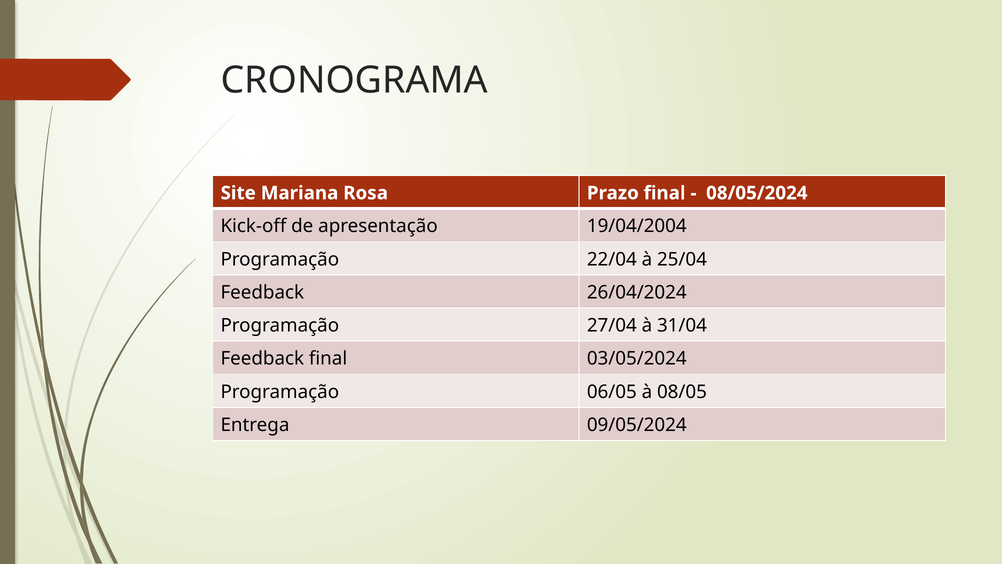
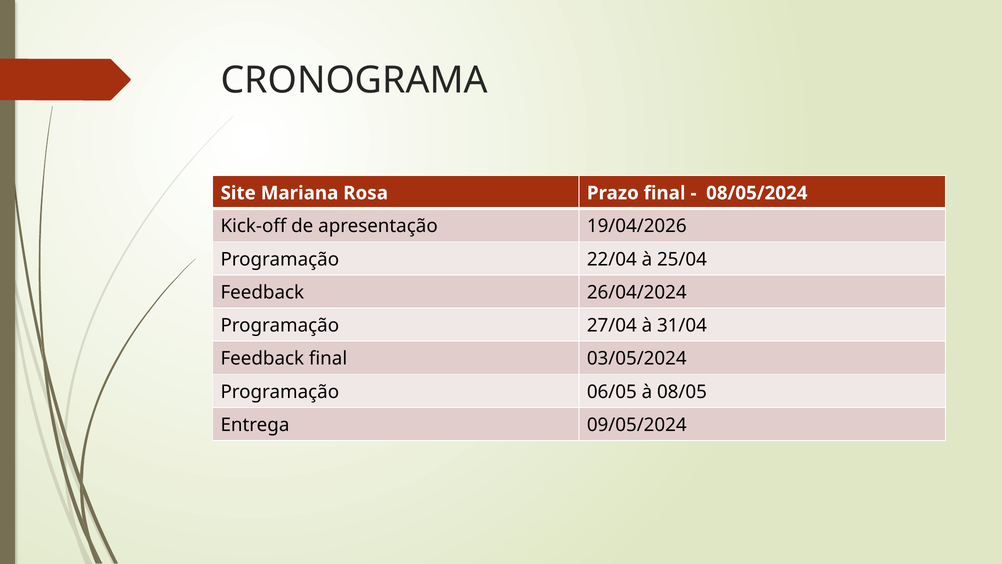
19/04/2004: 19/04/2004 -> 19/04/2026
